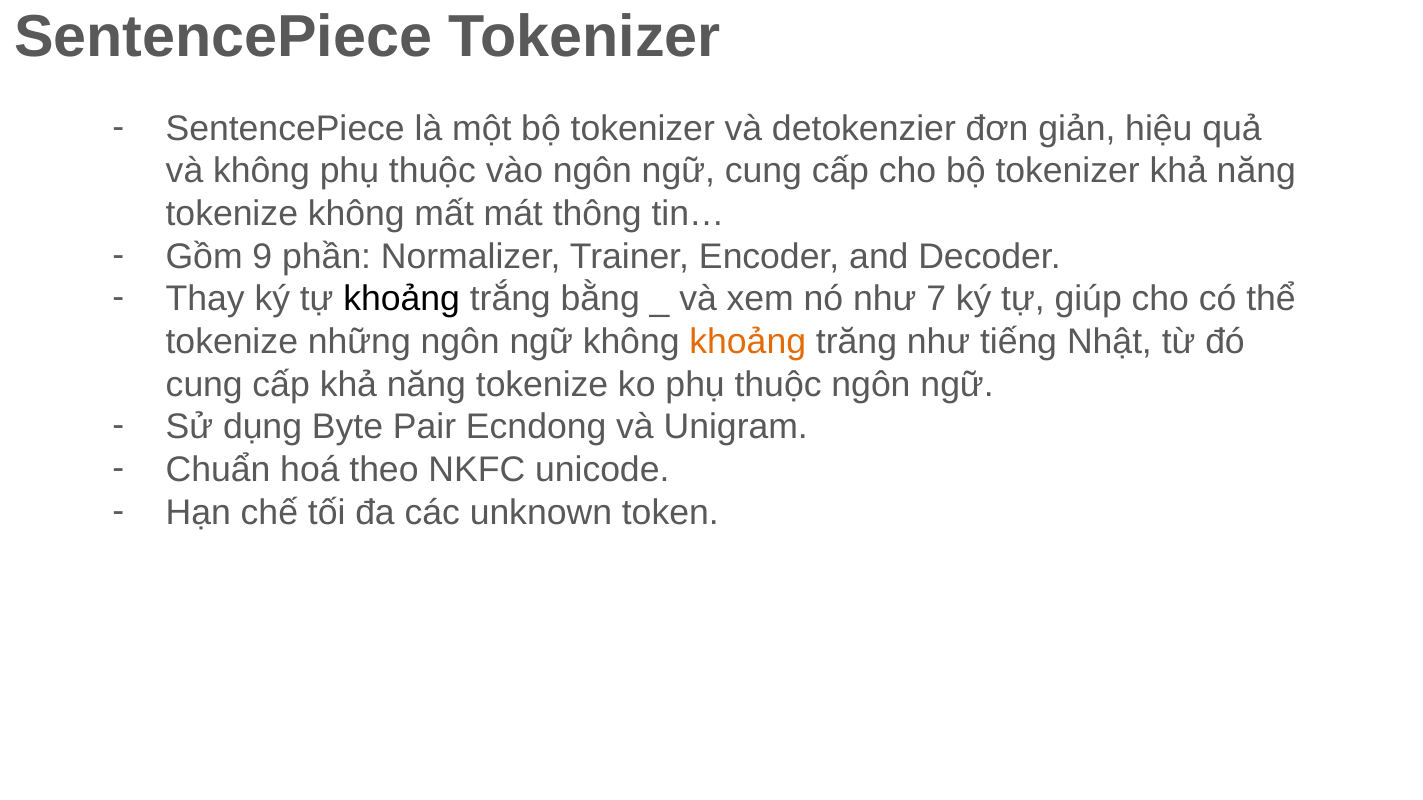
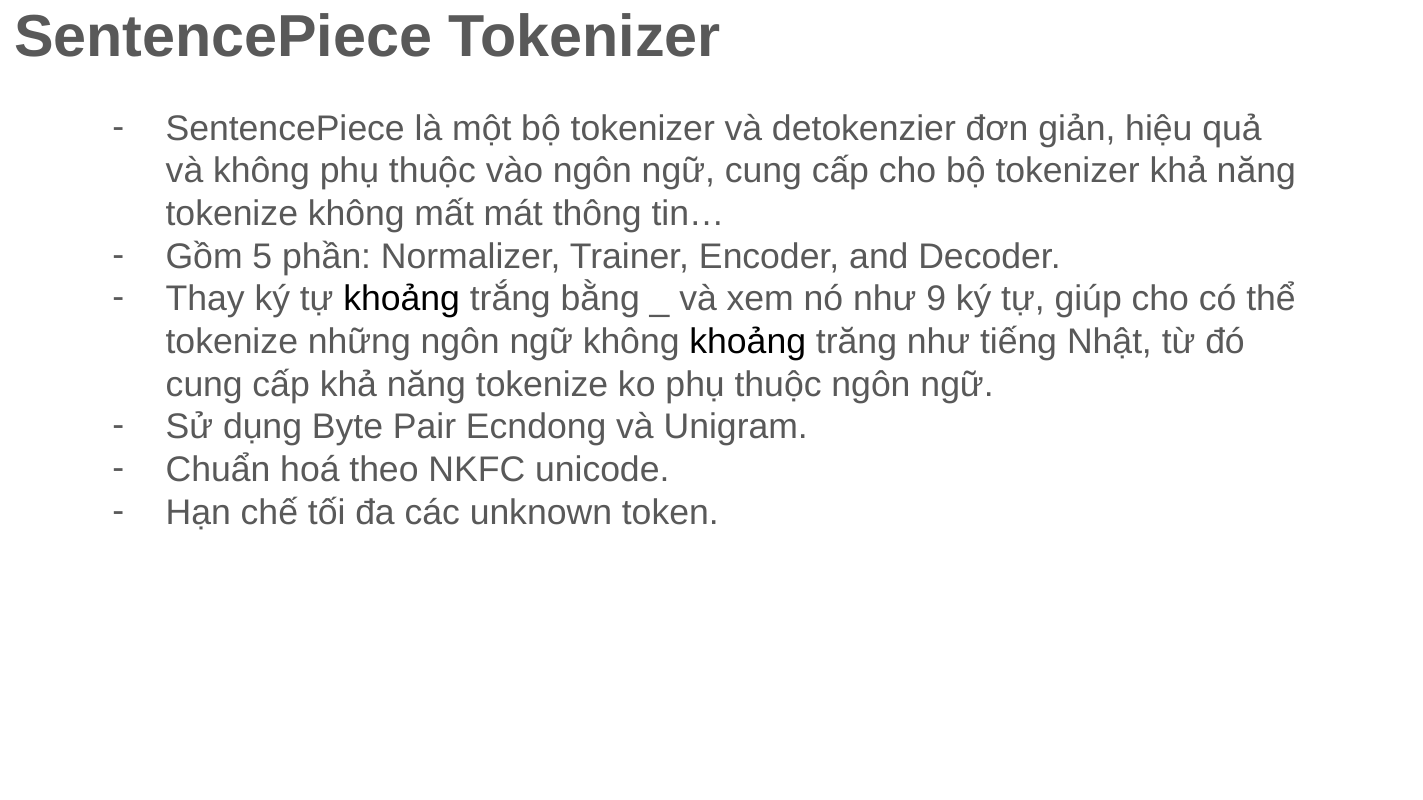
9: 9 -> 5
7: 7 -> 9
khoảng at (748, 342) colour: orange -> black
